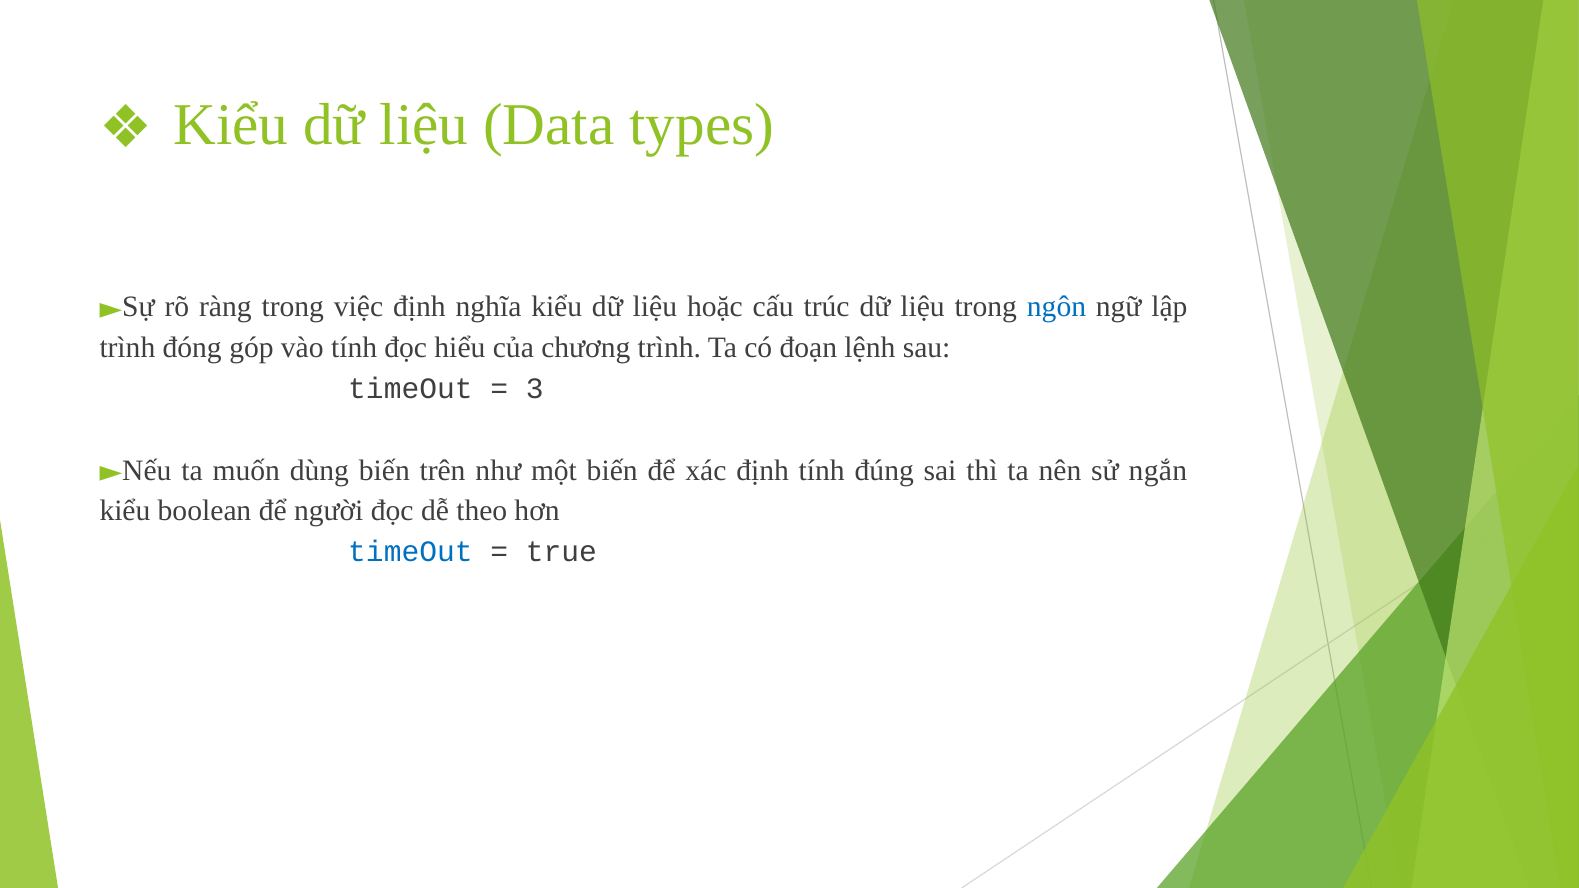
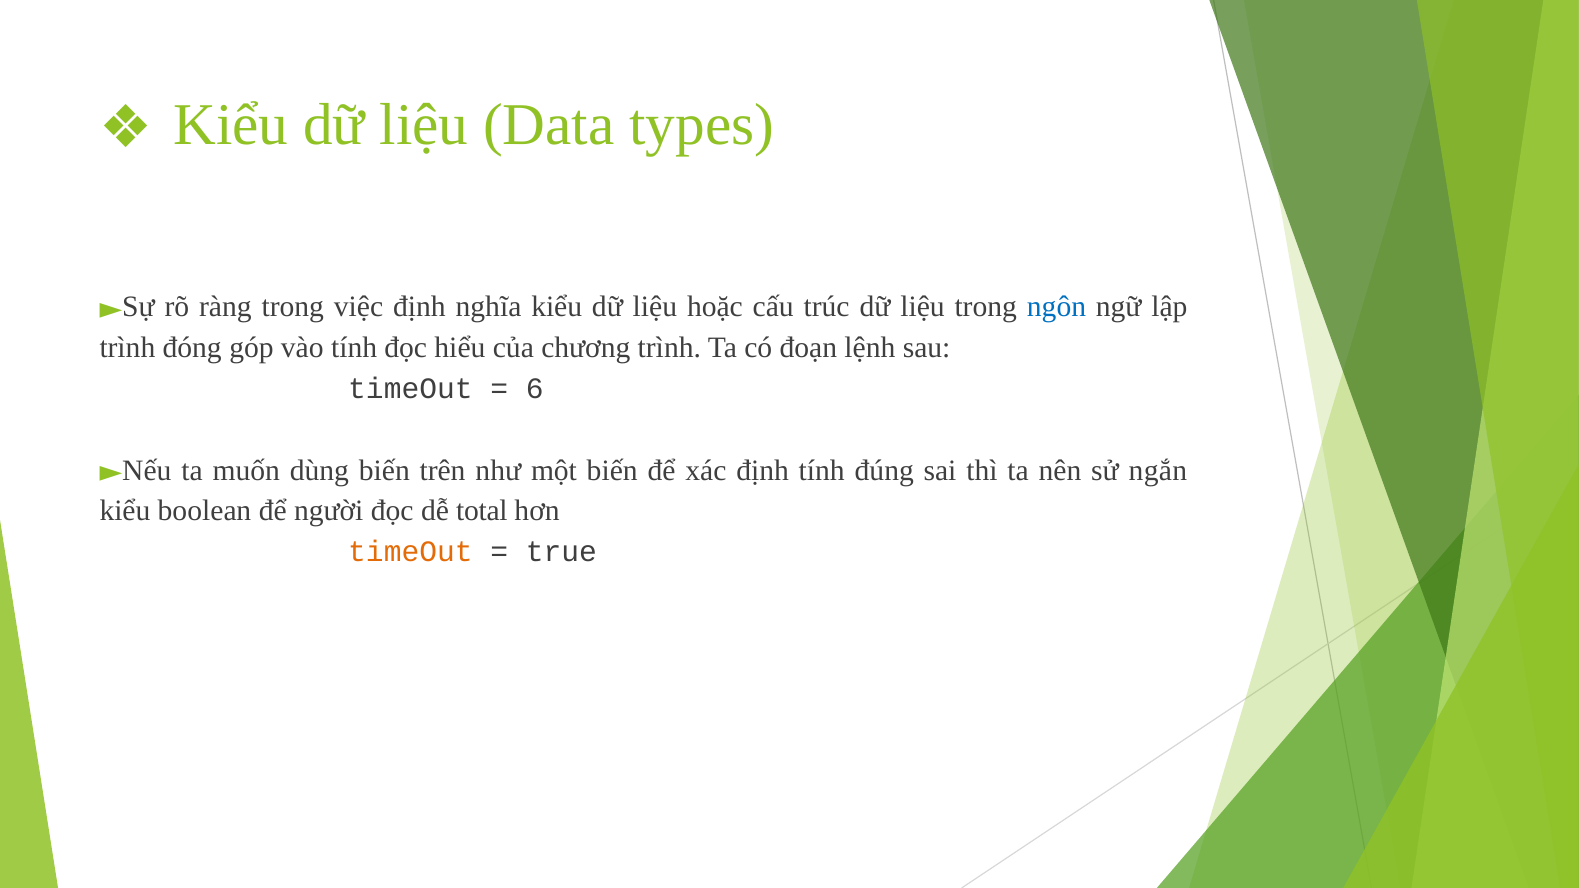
3: 3 -> 6
theo: theo -> total
timeOut at (410, 552) colour: blue -> orange
